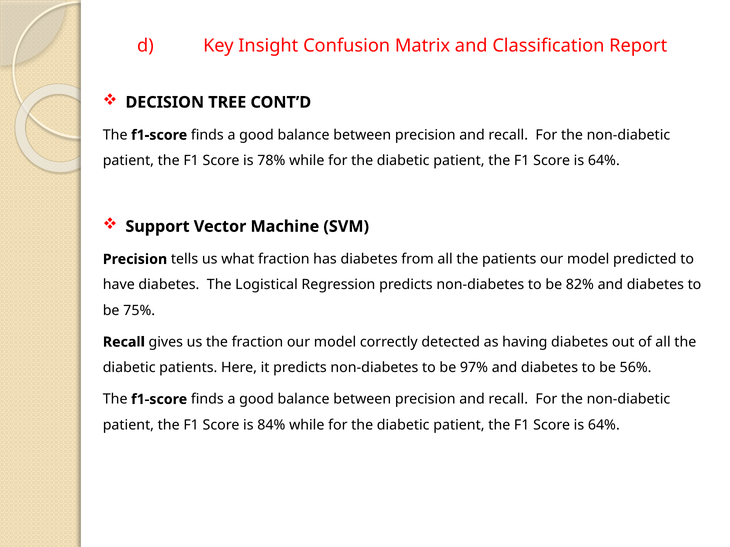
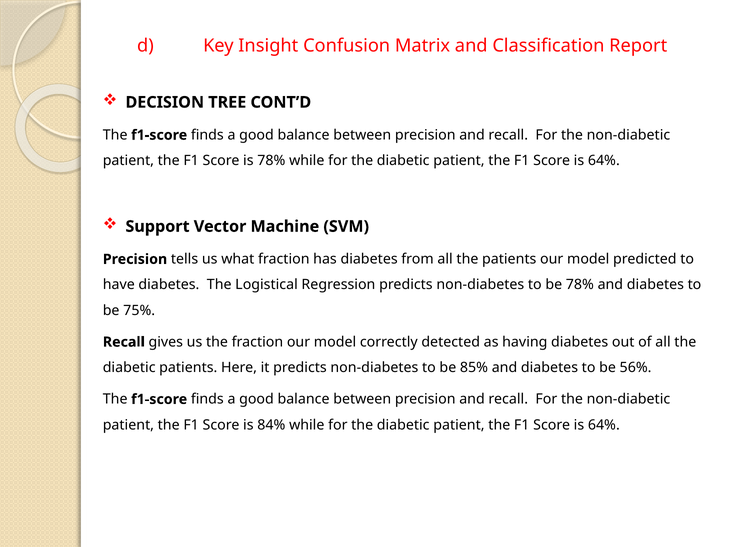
be 82%: 82% -> 78%
97%: 97% -> 85%
